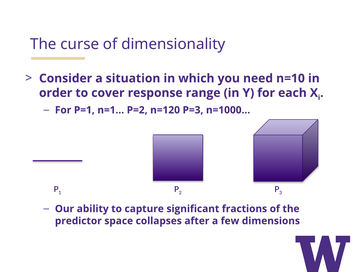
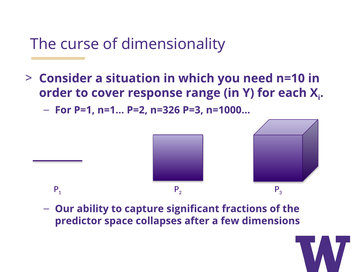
n=120: n=120 -> n=326
